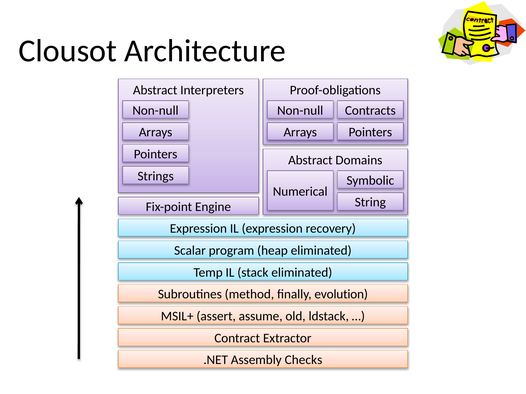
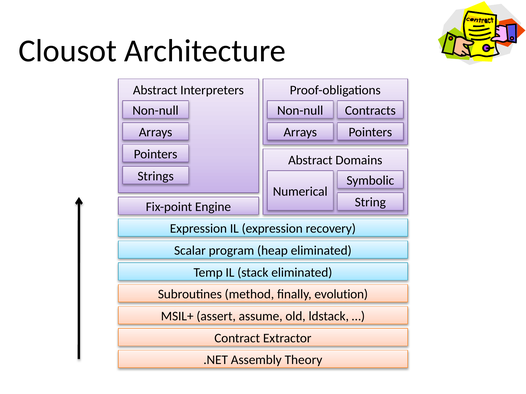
Checks: Checks -> Theory
